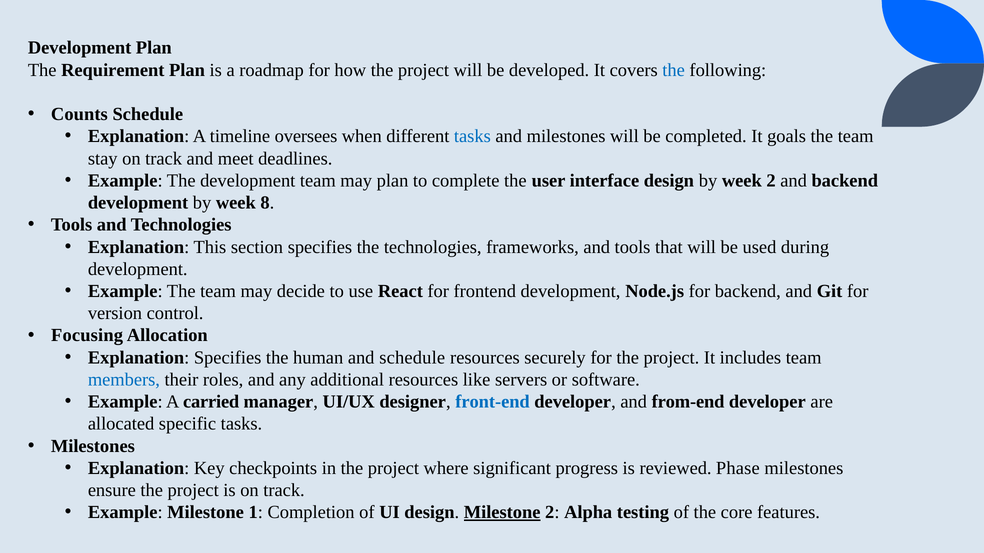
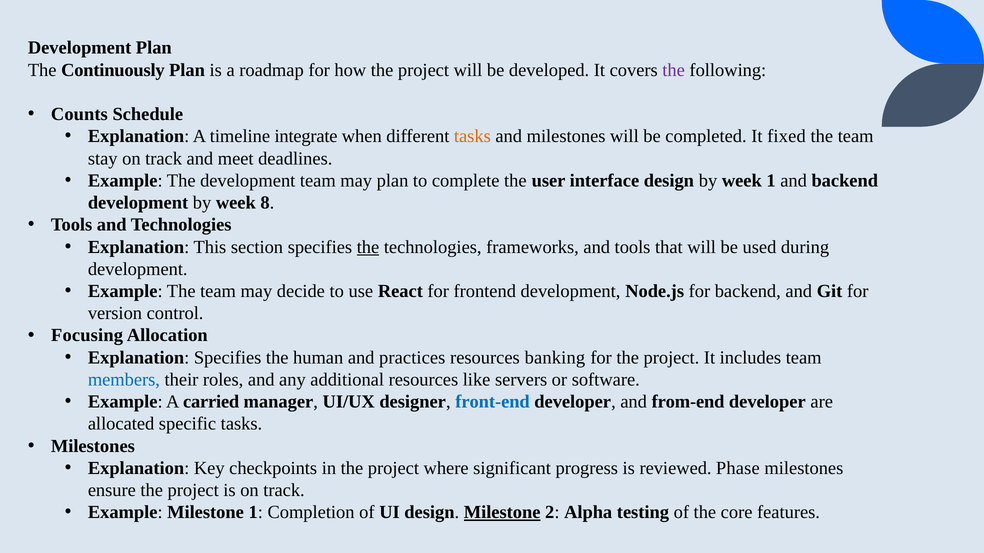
Requirement: Requirement -> Continuously
the at (674, 70) colour: blue -> purple
oversees: oversees -> integrate
tasks at (472, 136) colour: blue -> orange
goals: goals -> fixed
week 2: 2 -> 1
the at (368, 247) underline: none -> present
and schedule: schedule -> practices
securely: securely -> banking
